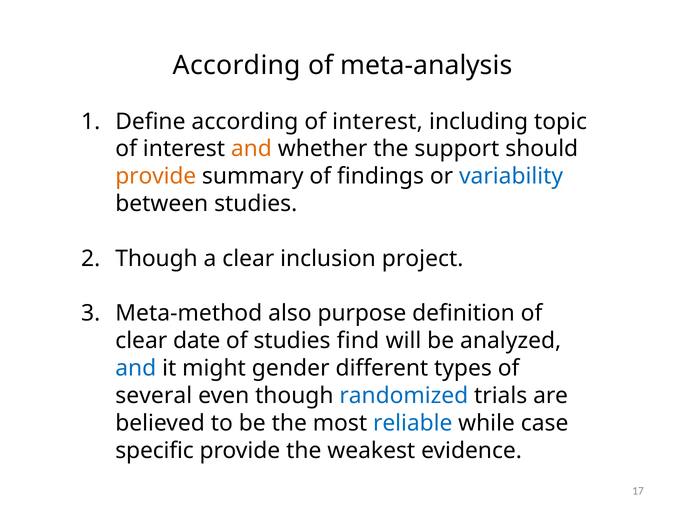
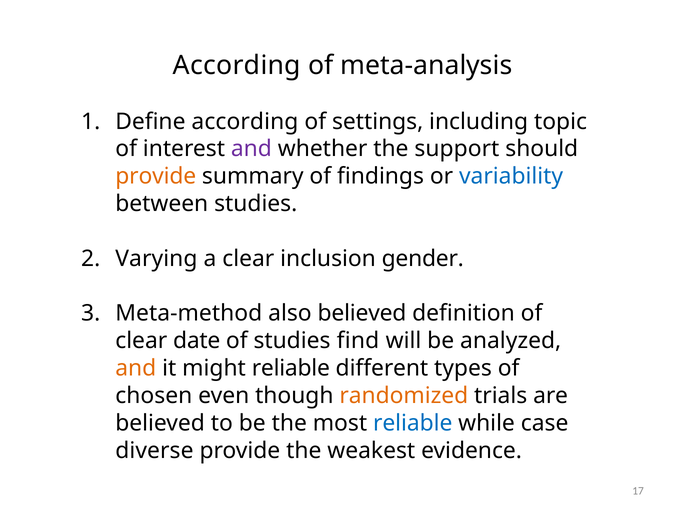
interest at (378, 121): interest -> settings
and at (251, 149) colour: orange -> purple
Though at (156, 258): Though -> Varying
project: project -> gender
also purpose: purpose -> believed
and at (136, 368) colour: blue -> orange
might gender: gender -> reliable
several: several -> chosen
randomized colour: blue -> orange
specific: specific -> diverse
